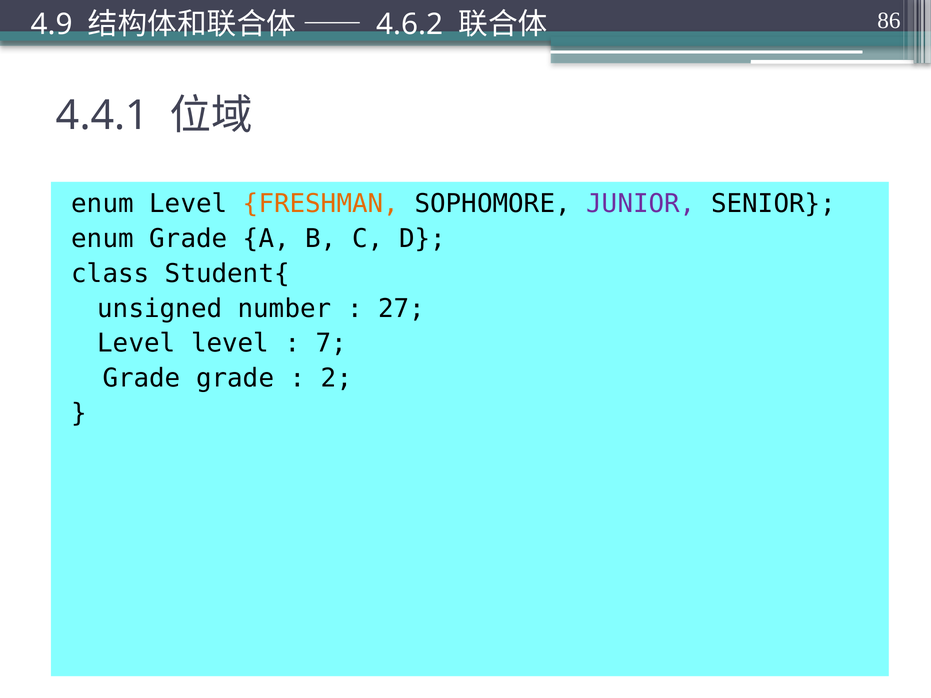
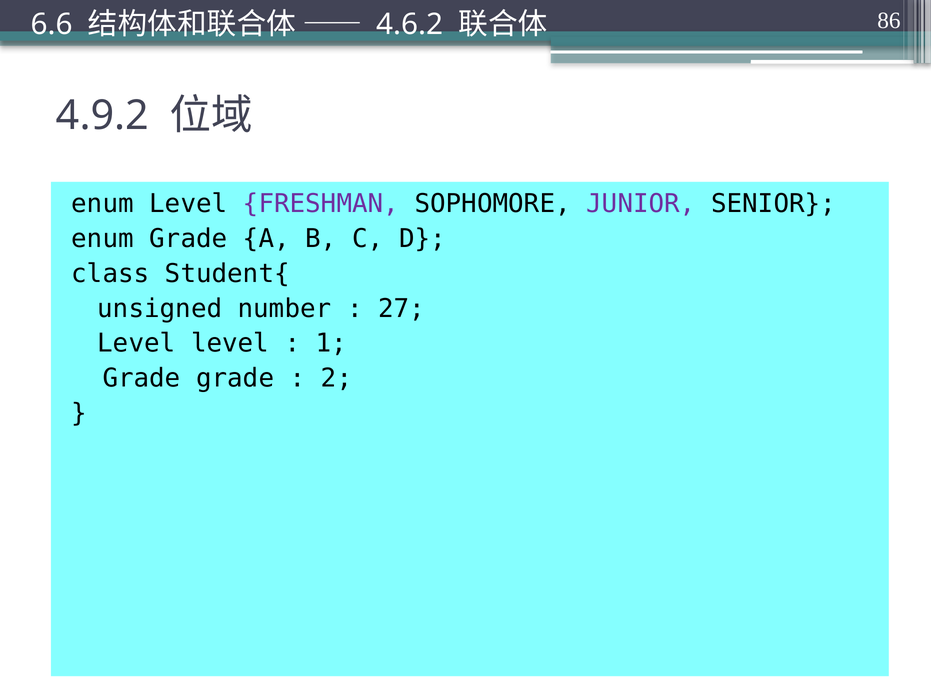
4.9: 4.9 -> 6.6
4.4.1: 4.4.1 -> 4.9.2
FRESHMAN colour: orange -> purple
7: 7 -> 1
